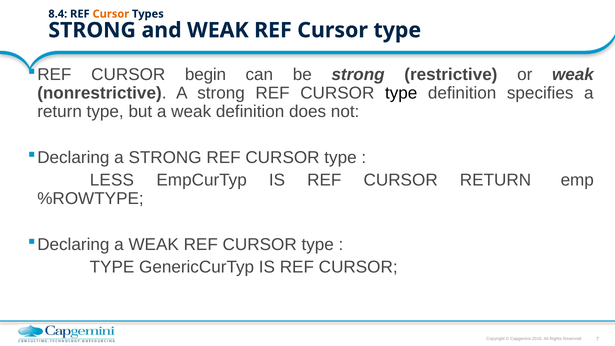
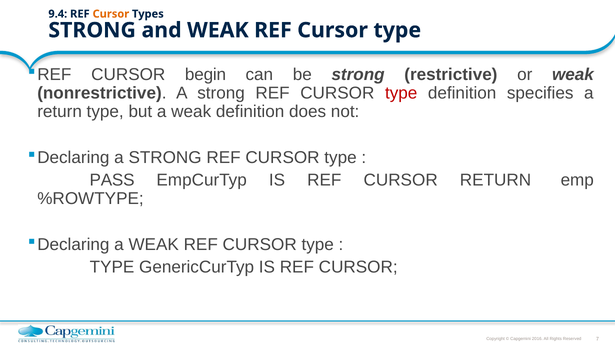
8.4: 8.4 -> 9.4
type at (401, 93) colour: black -> red
LESS: LESS -> PASS
